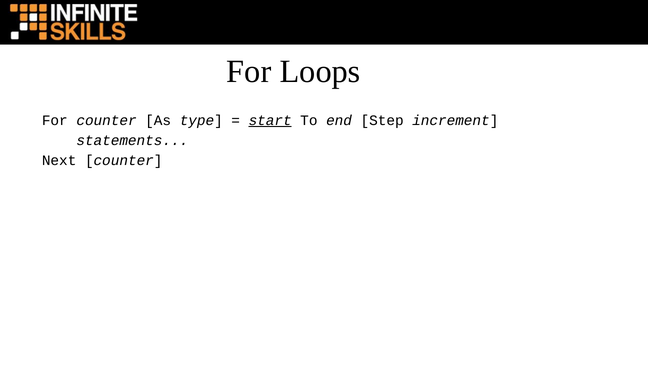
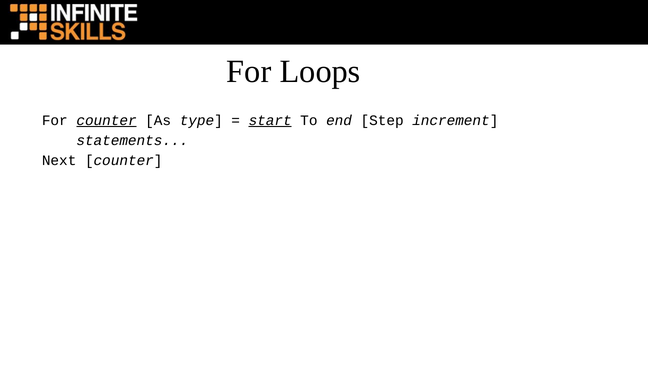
counter at (107, 120) underline: none -> present
